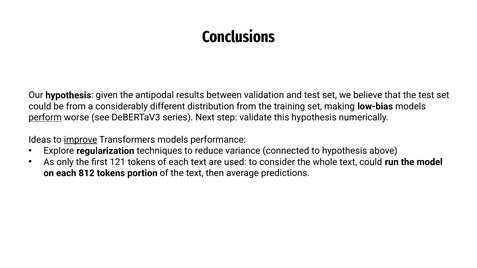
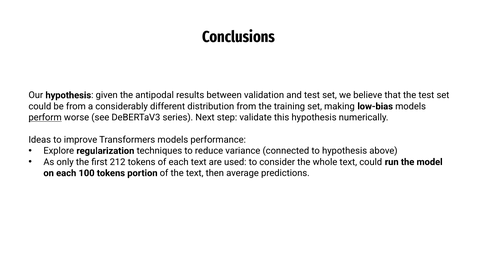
improve underline: present -> none
121: 121 -> 212
812: 812 -> 100
